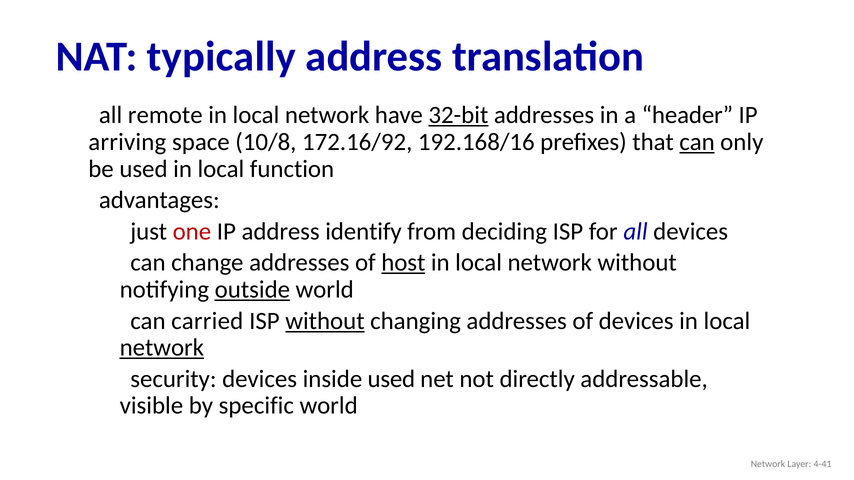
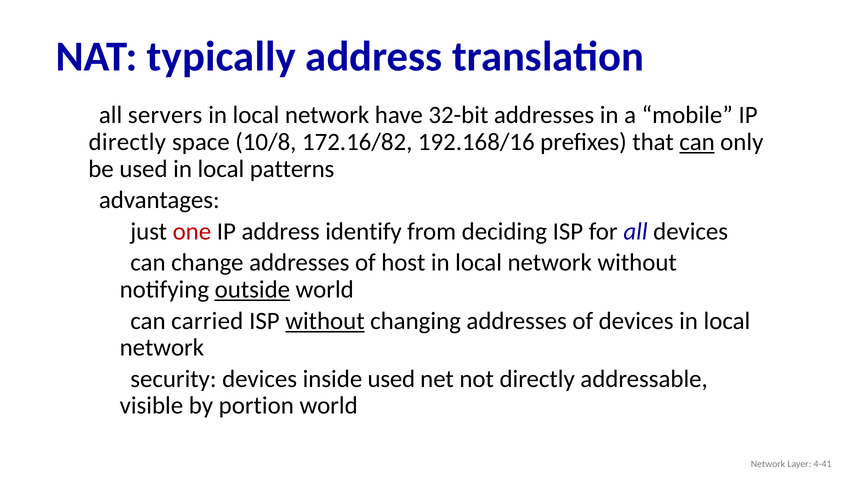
remote: remote -> servers
32-bit underline: present -> none
header: header -> mobile
arriving at (127, 142): arriving -> directly
172.16/92: 172.16/92 -> 172.16/82
function: function -> patterns
host underline: present -> none
network at (162, 348) underline: present -> none
specific: specific -> portion
